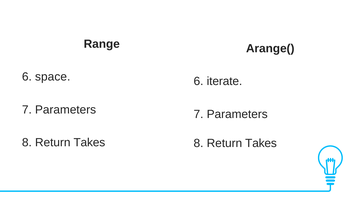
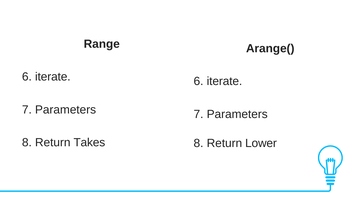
space at (53, 77): space -> iterate
Takes at (261, 143): Takes -> Lower
